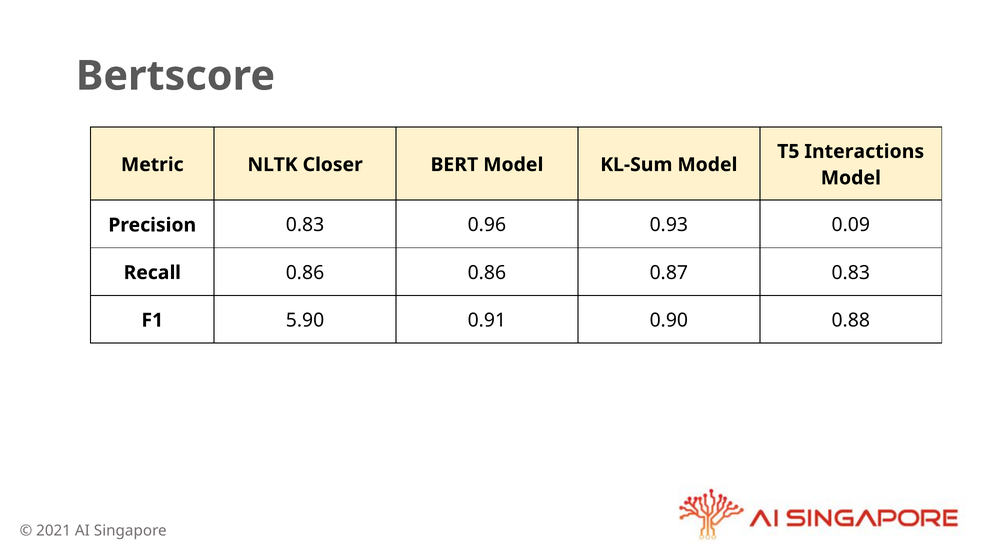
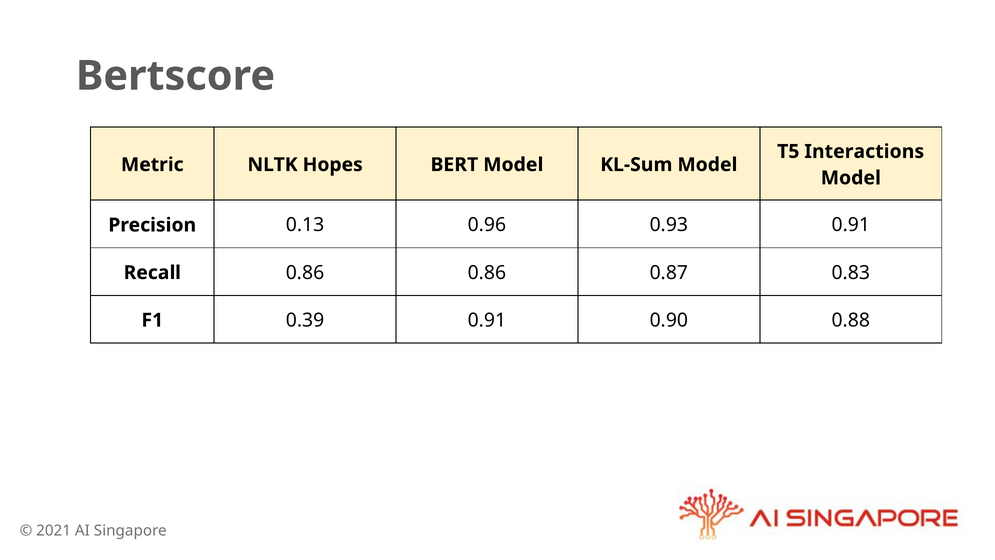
Closer: Closer -> Hopes
Precision 0.83: 0.83 -> 0.13
0.93 0.09: 0.09 -> 0.91
5.90: 5.90 -> 0.39
